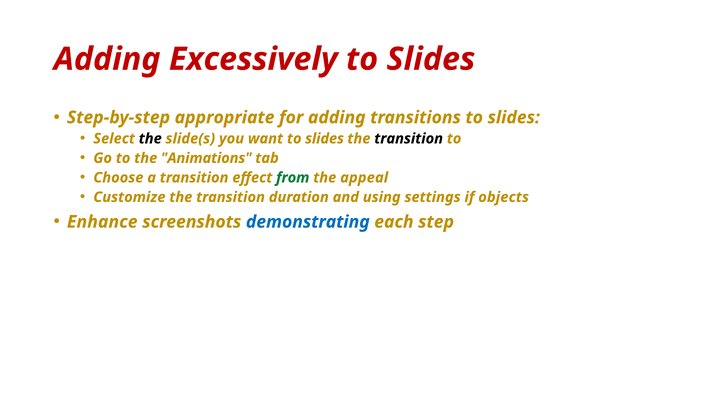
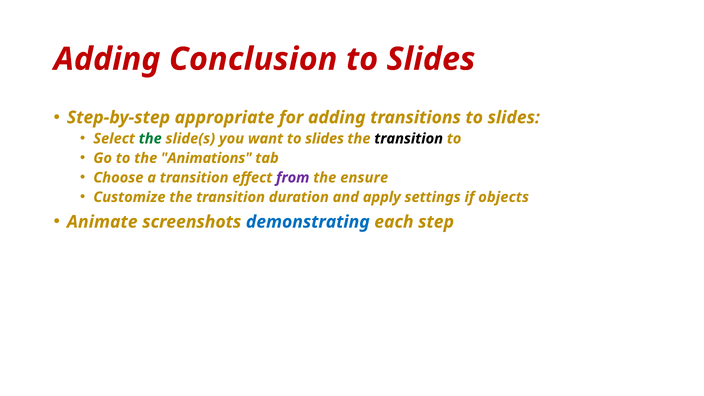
Excessively: Excessively -> Conclusion
the at (150, 139) colour: black -> green
from colour: green -> purple
appeal: appeal -> ensure
using: using -> apply
Enhance: Enhance -> Animate
